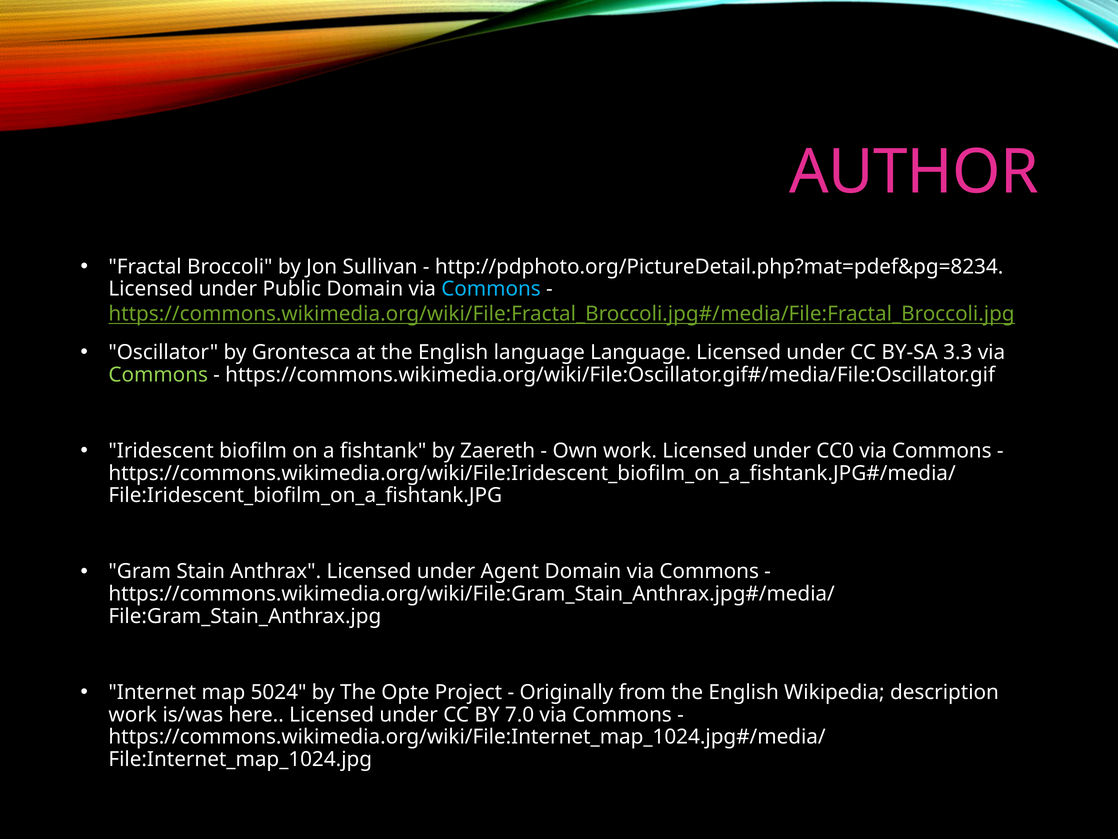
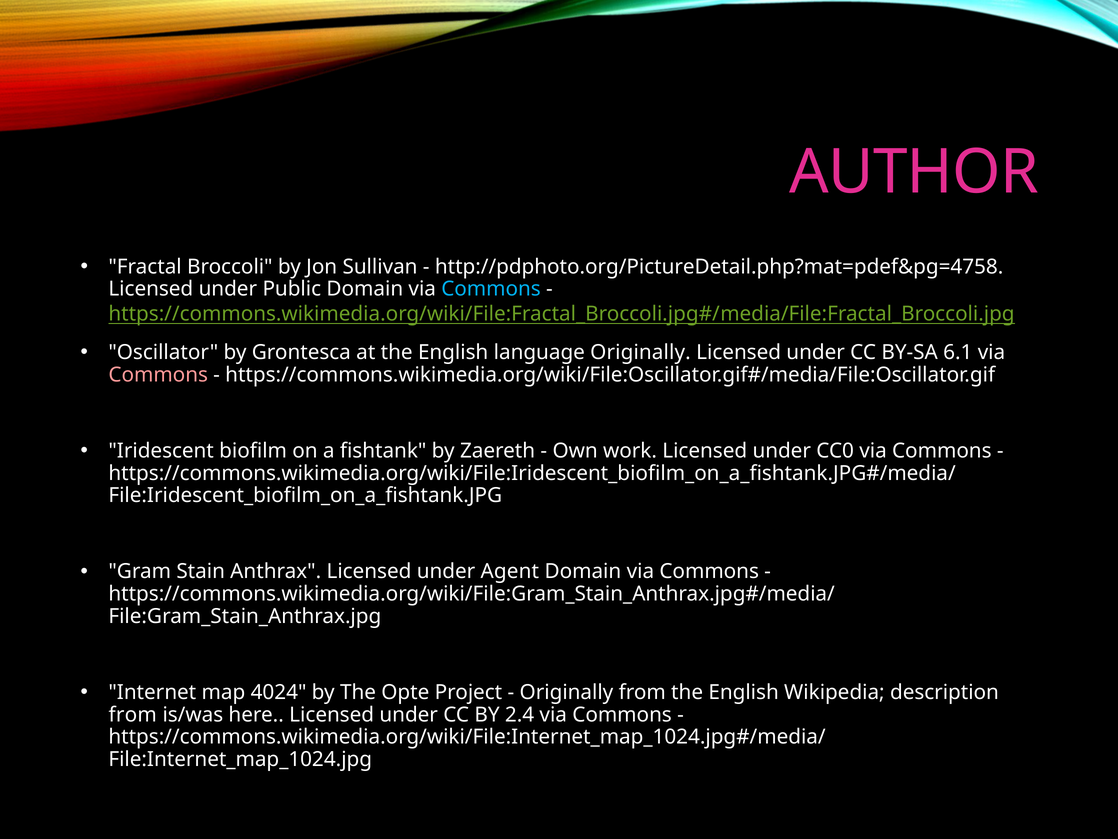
http://pdphoto.org/PictureDetail.php?mat=pdef&pg=8234: http://pdphoto.org/PictureDetail.php?mat=pdef&pg=8234 -> http://pdphoto.org/PictureDetail.php?mat=pdef&pg=4758
language Language: Language -> Originally
3.3: 3.3 -> 6.1
Commons at (158, 375) colour: light green -> pink
5024: 5024 -> 4024
work at (133, 714): work -> from
7.0: 7.0 -> 2.4
